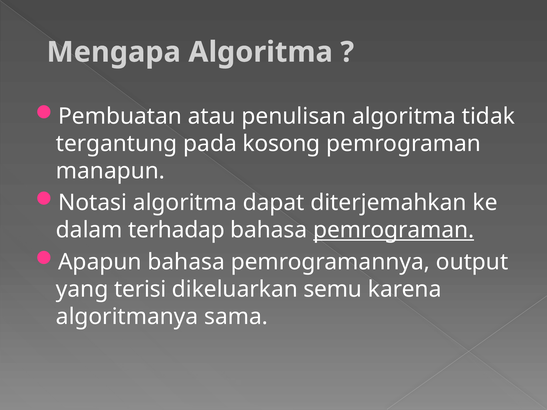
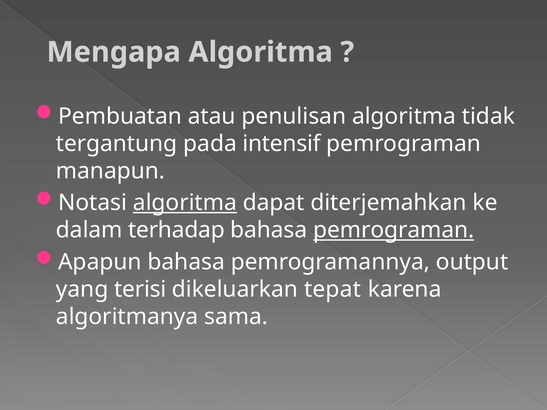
kosong: kosong -> intensif
algoritma at (185, 203) underline: none -> present
semu: semu -> tepat
